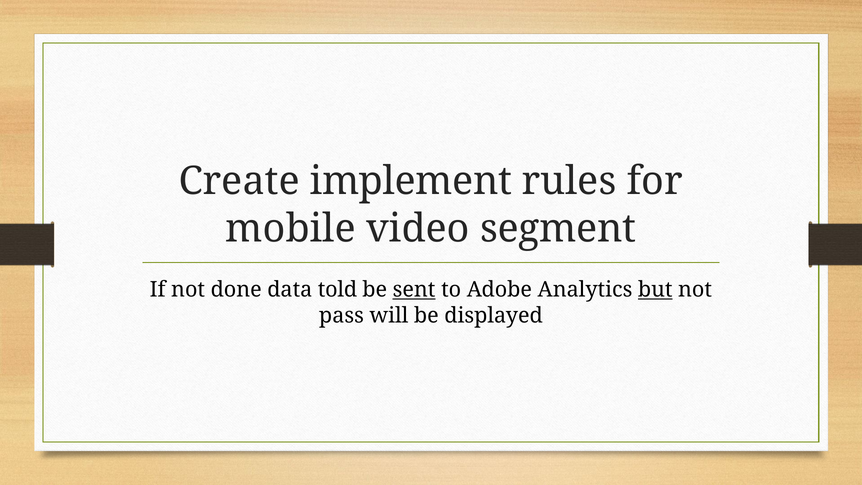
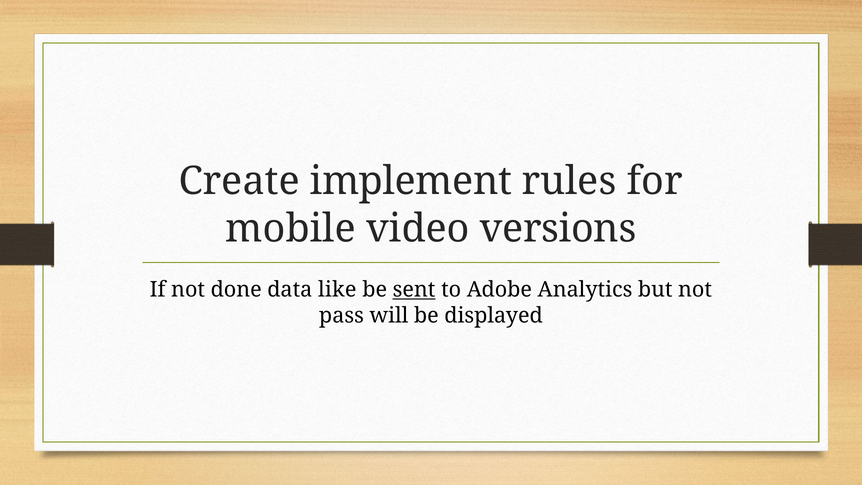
segment: segment -> versions
told: told -> like
but underline: present -> none
